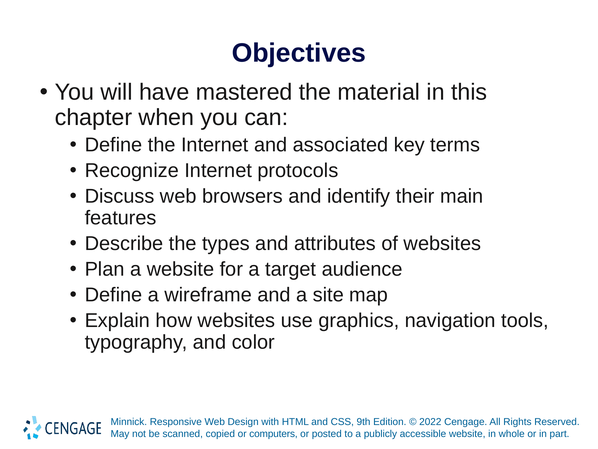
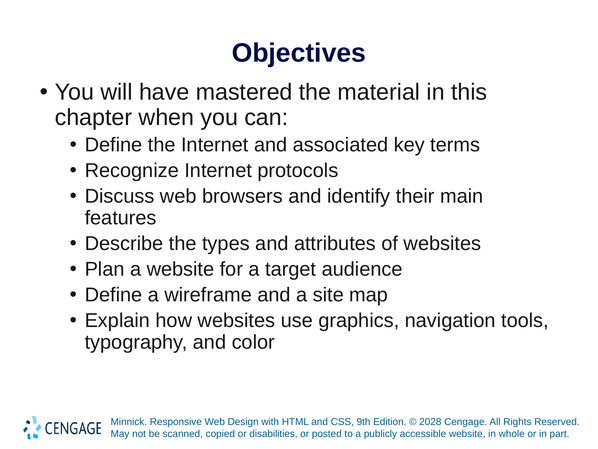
2022: 2022 -> 2028
computers: computers -> disabilities
